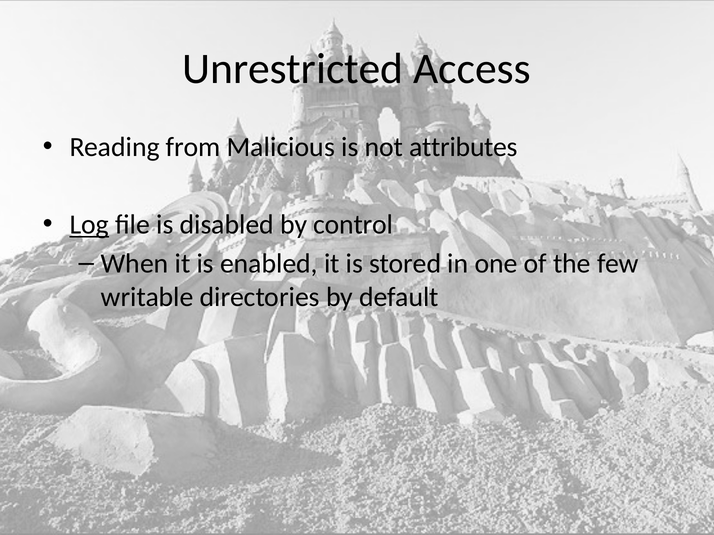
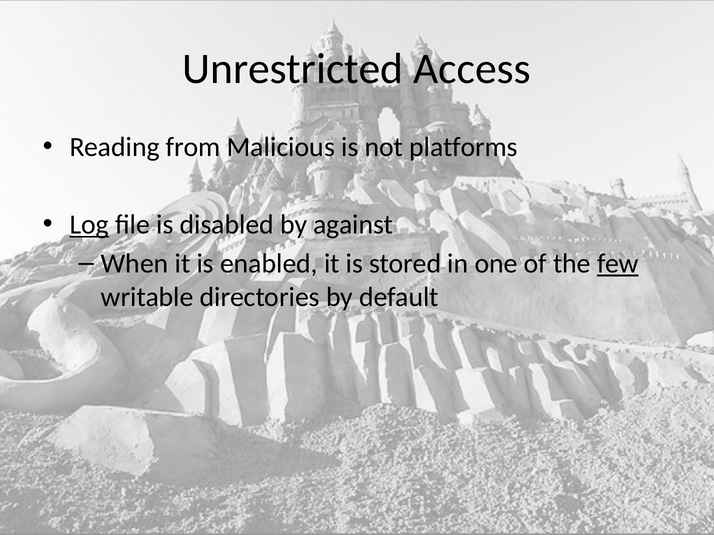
attributes: attributes -> platforms
control: control -> against
few underline: none -> present
